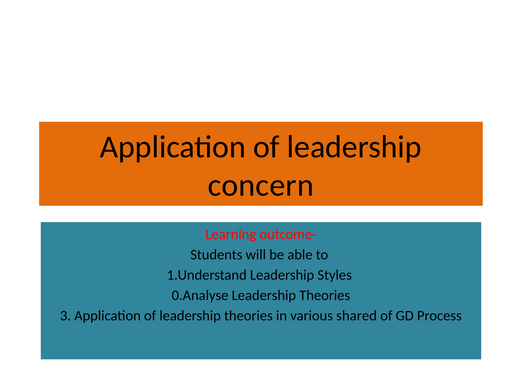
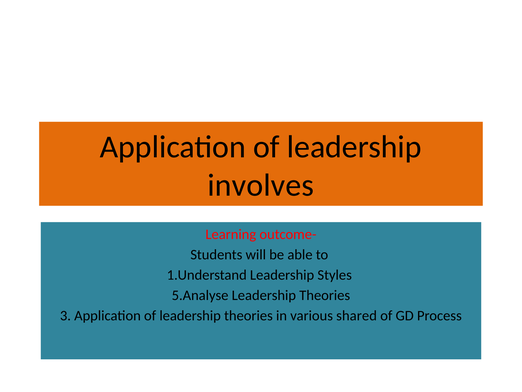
concern: concern -> involves
0.Analyse: 0.Analyse -> 5.Analyse
